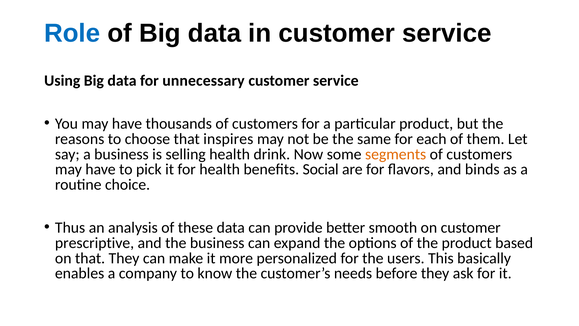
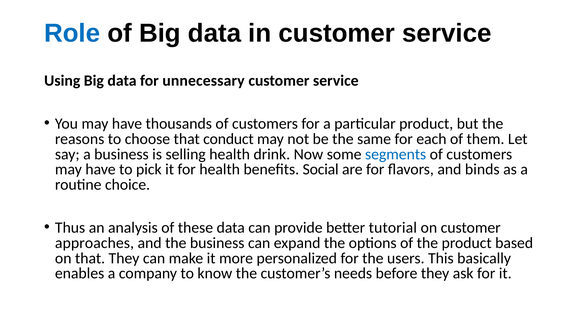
inspires: inspires -> conduct
segments colour: orange -> blue
smooth: smooth -> tutorial
prescriptive: prescriptive -> approaches
